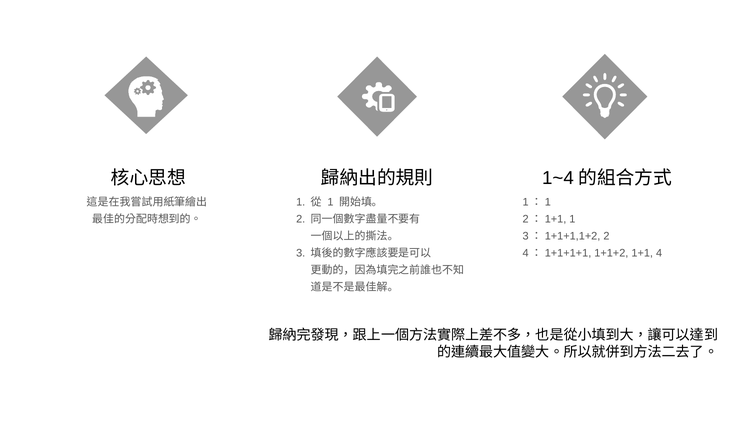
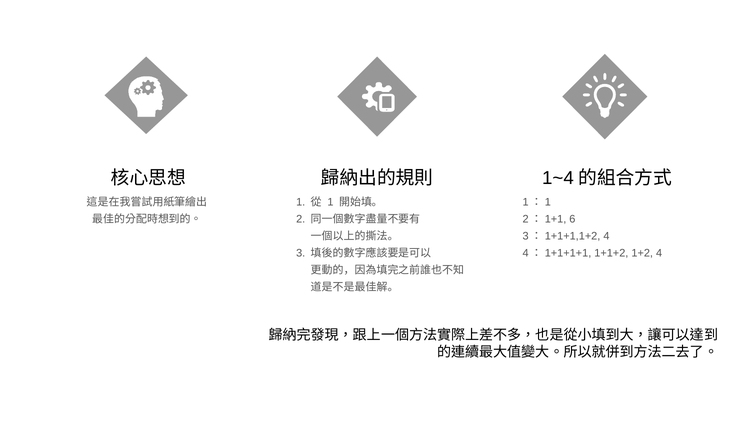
2：1+1 1: 1 -> 6
3：1+1+1,1+2 2: 2 -> 4
1+1: 1+1 -> 1+2
